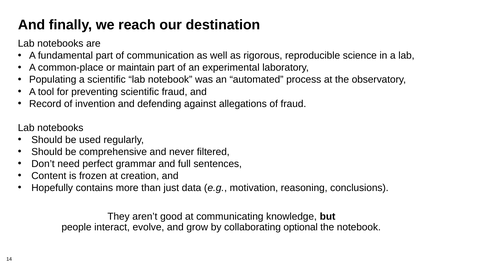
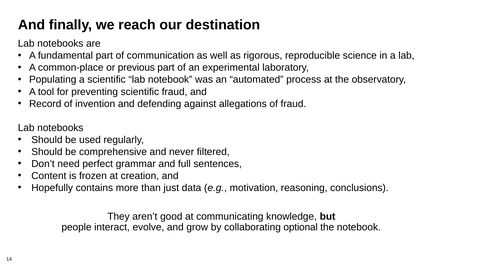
maintain: maintain -> previous
